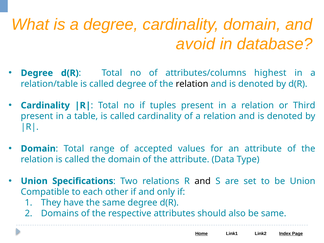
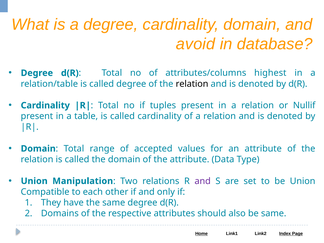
Third: Third -> Nullif
Specifications: Specifications -> Manipulation
and at (203, 181) colour: black -> purple
